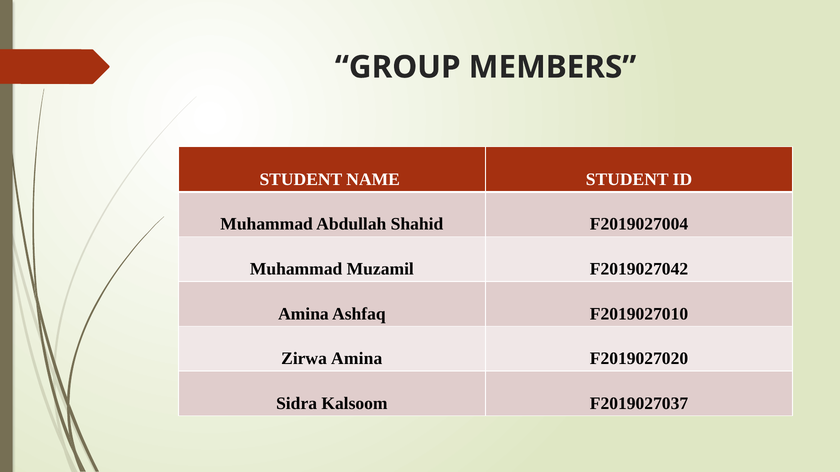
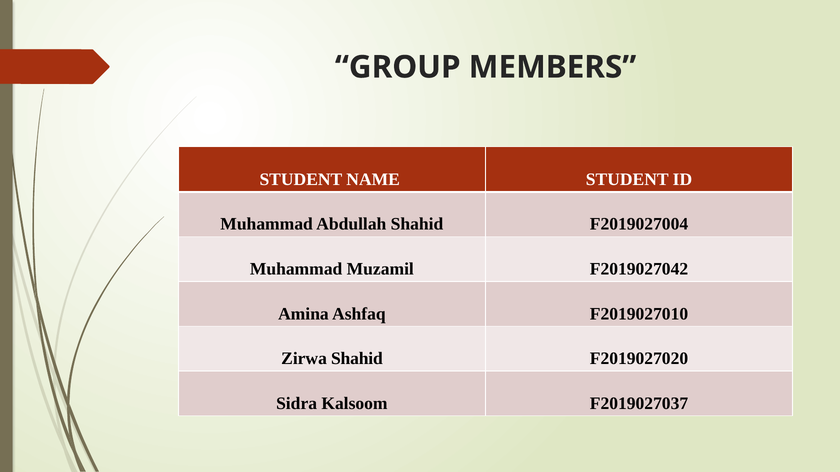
Zirwa Amina: Amina -> Shahid
